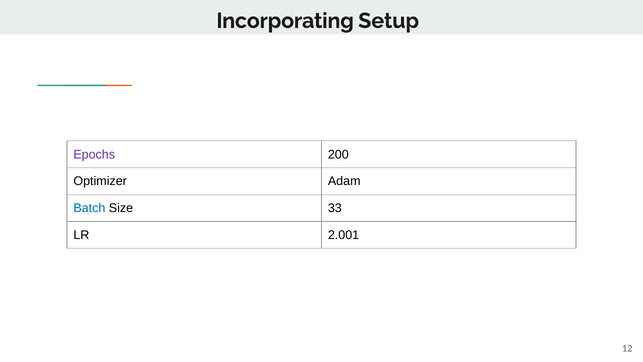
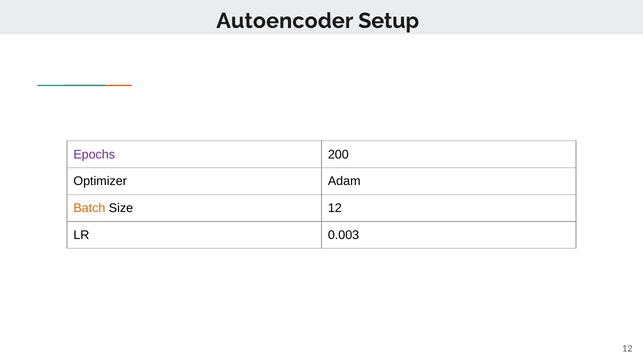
Incorporating: Incorporating -> Autoencoder
Batch colour: blue -> orange
Size 33: 33 -> 12
2.001: 2.001 -> 0.003
